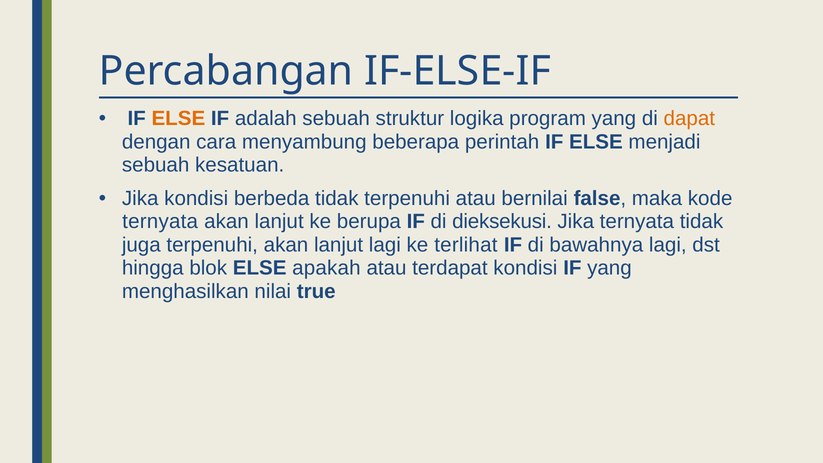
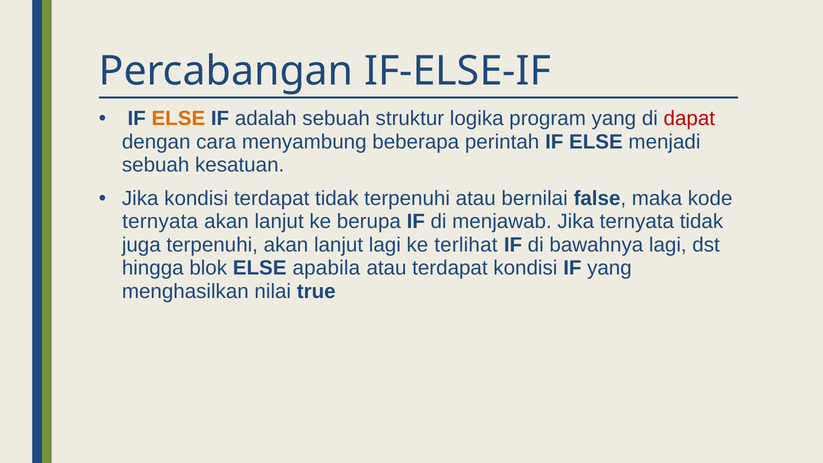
dapat colour: orange -> red
kondisi berbeda: berbeda -> terdapat
dieksekusi: dieksekusi -> menjawab
apakah: apakah -> apabila
